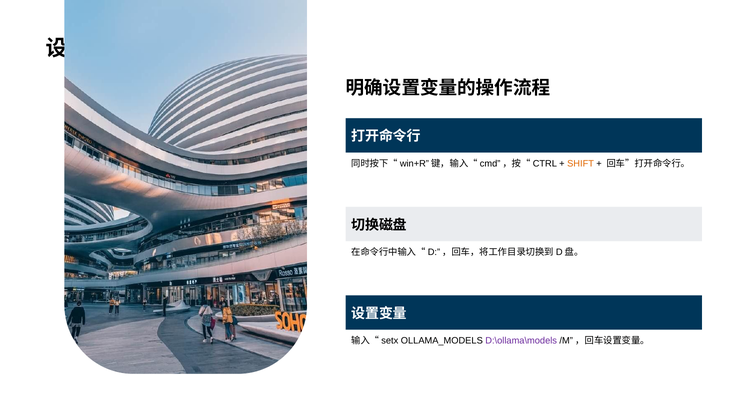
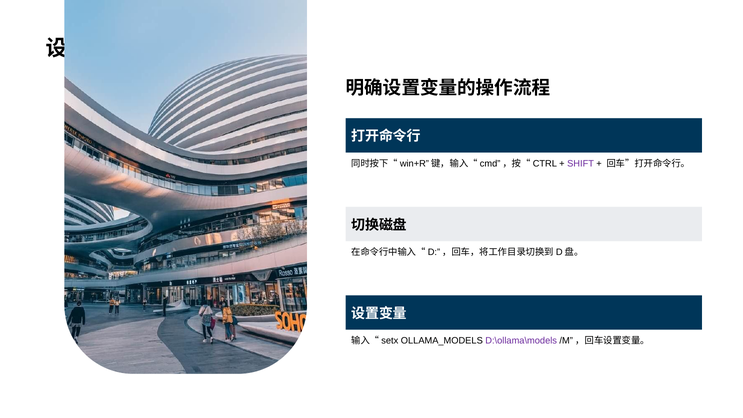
SHIFT colour: orange -> purple
